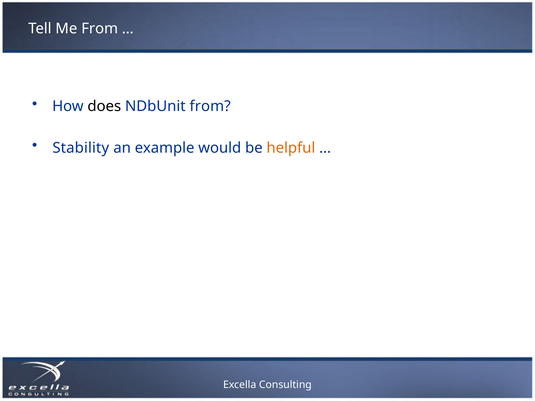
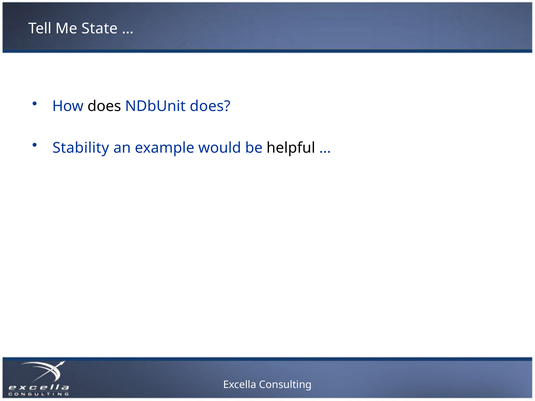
Me From: From -> State
NDbUnit from: from -> does
helpful colour: orange -> black
